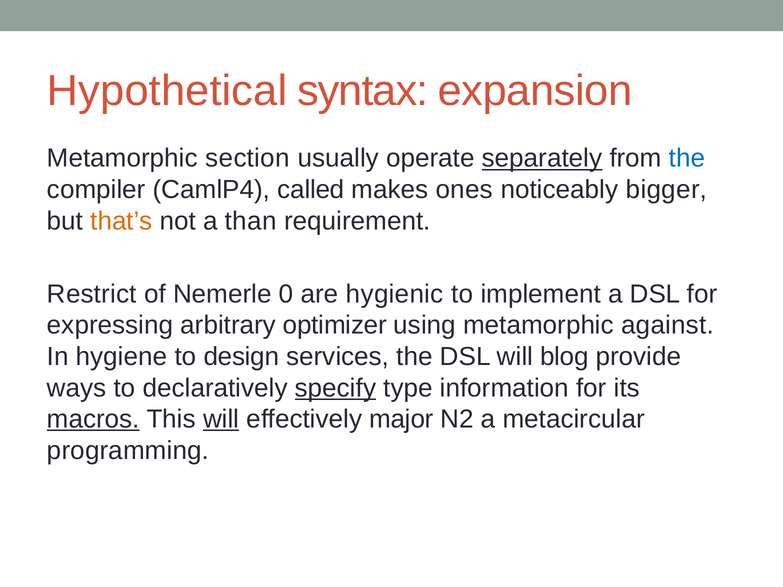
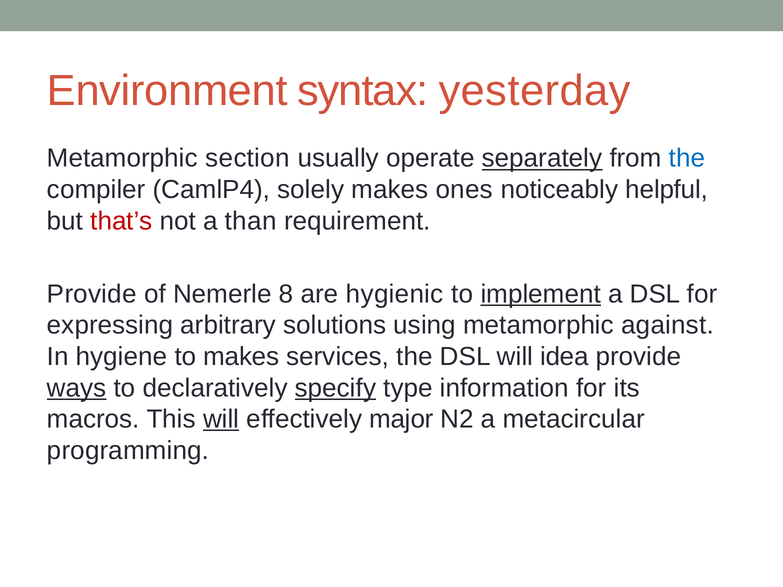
Hypothetical: Hypothetical -> Environment
expansion: expansion -> yesterday
called: called -> solely
bigger: bigger -> helpful
that’s colour: orange -> red
Restrict at (92, 294): Restrict -> Provide
0: 0 -> 8
implement underline: none -> present
optimizer: optimizer -> solutions
to design: design -> makes
blog: blog -> idea
ways underline: none -> present
macros underline: present -> none
